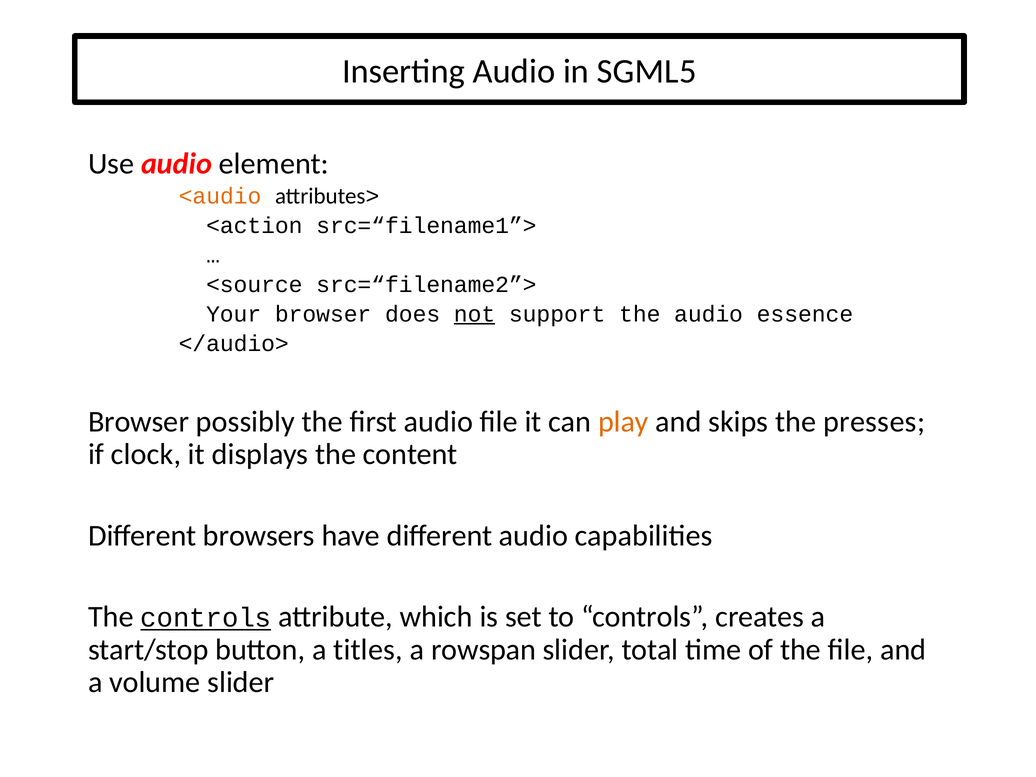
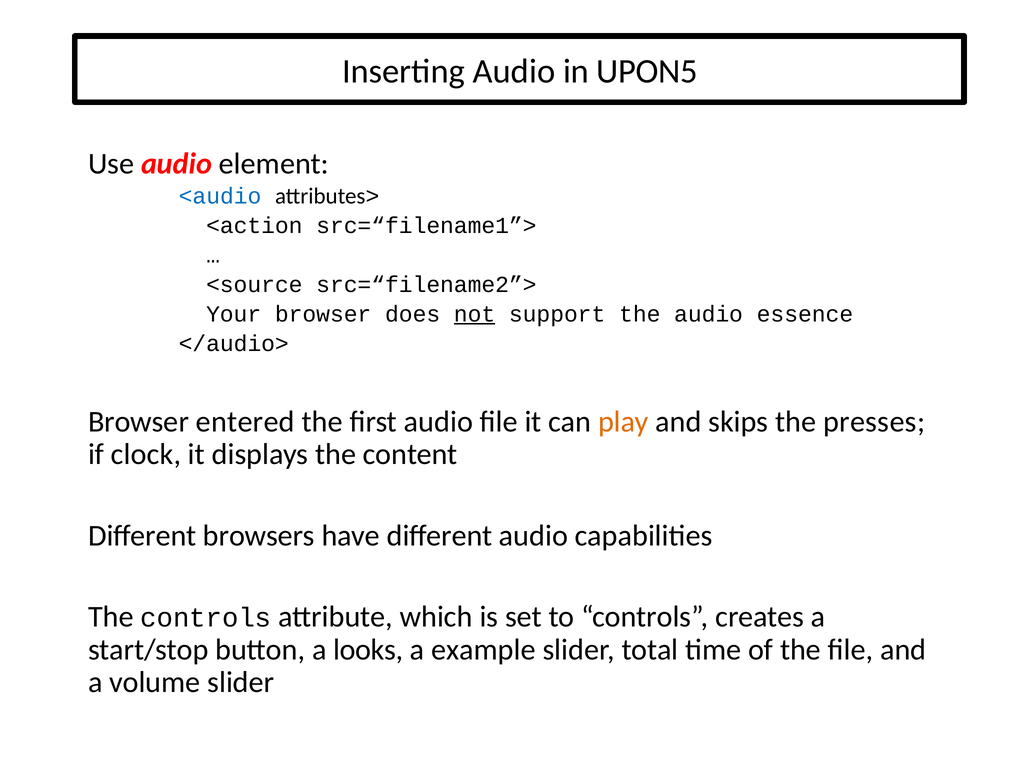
SGML5: SGML5 -> UPON5
<audio colour: orange -> blue
possibly: possibly -> entered
controls at (206, 618) underline: present -> none
titles: titles -> looks
rowspan: rowspan -> example
